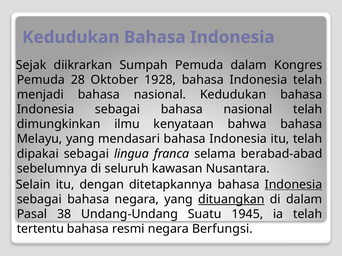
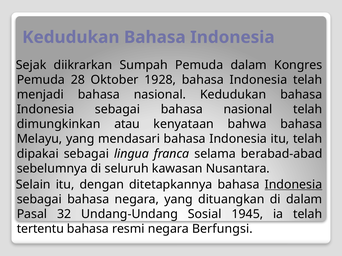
ilmu: ilmu -> atau
dituangkan underline: present -> none
38: 38 -> 32
Suatu: Suatu -> Sosial
